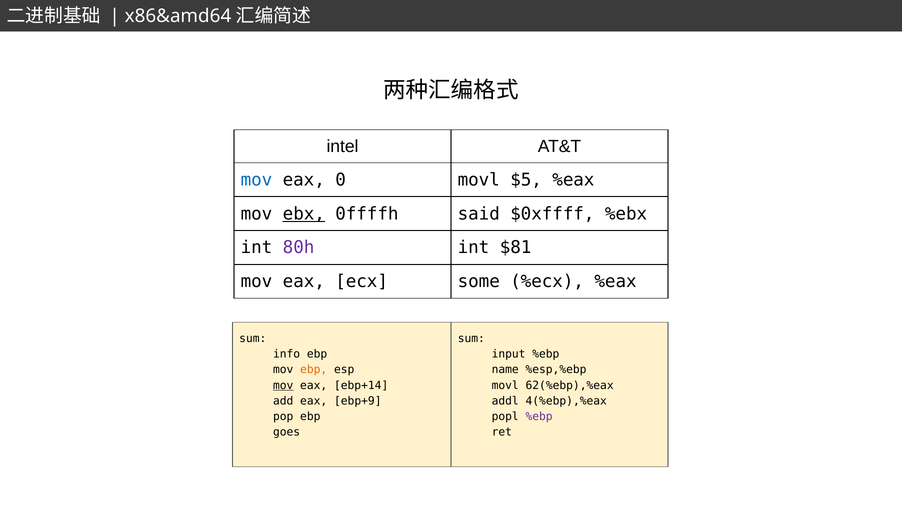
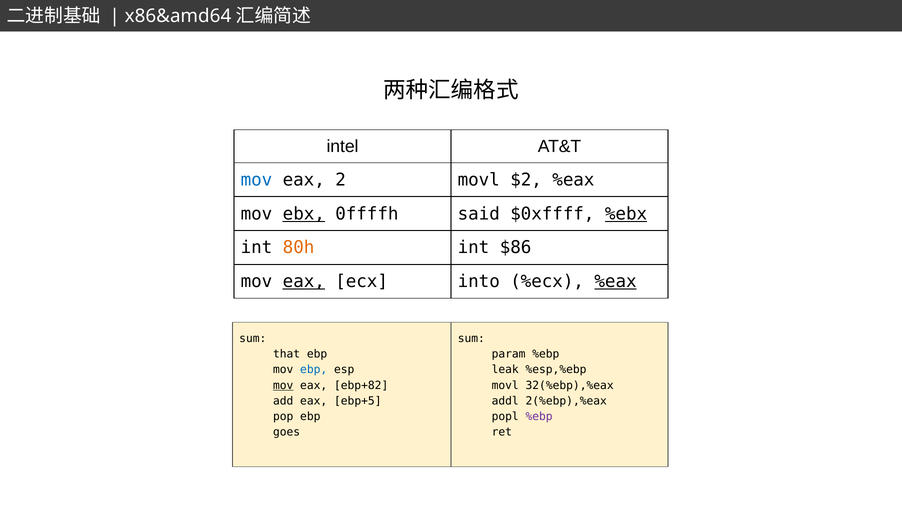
0: 0 -> 2
$5: $5 -> $2
%ebx underline: none -> present
80h colour: purple -> orange
$81: $81 -> $86
eax at (304, 282) underline: none -> present
some: some -> into
%eax at (616, 282) underline: none -> present
info: info -> that
input: input -> param
ebp at (314, 370) colour: orange -> blue
name: name -> leak
ebp+14: ebp+14 -> ebp+82
62(%ebp),%eax: 62(%ebp),%eax -> 32(%ebp),%eax
ebp+9: ebp+9 -> ebp+5
4(%ebp),%eax: 4(%ebp),%eax -> 2(%ebp),%eax
